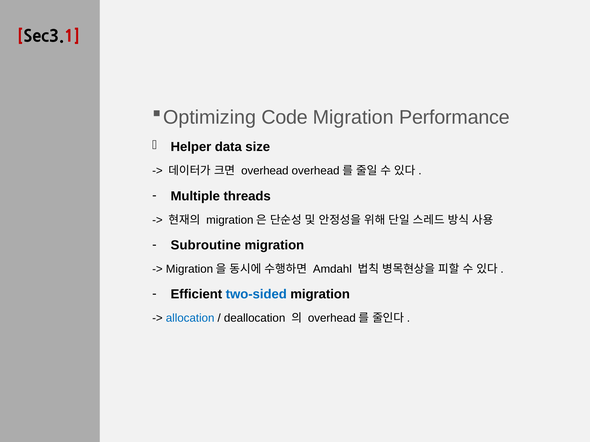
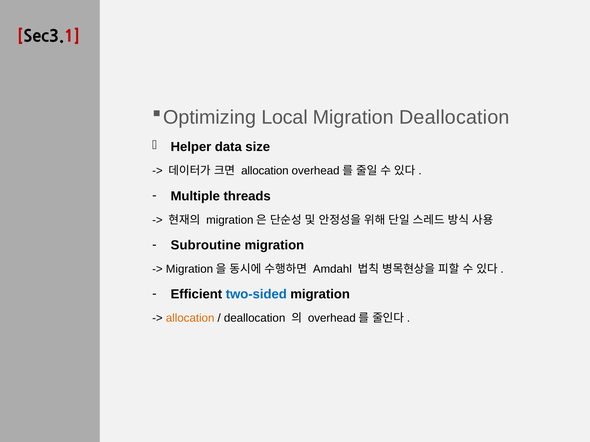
Code: Code -> Local
Migration Performance: Performance -> Deallocation
overhead at (265, 171): overhead -> allocation
allocation at (190, 319) colour: blue -> orange
